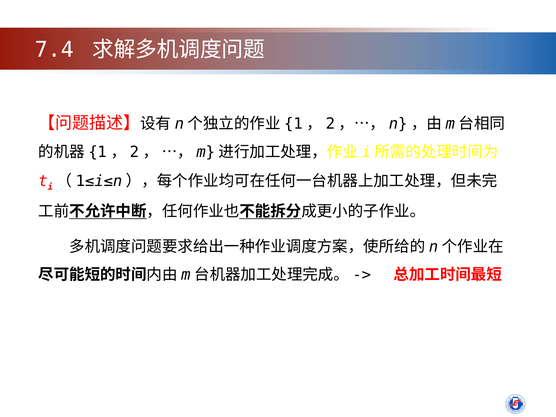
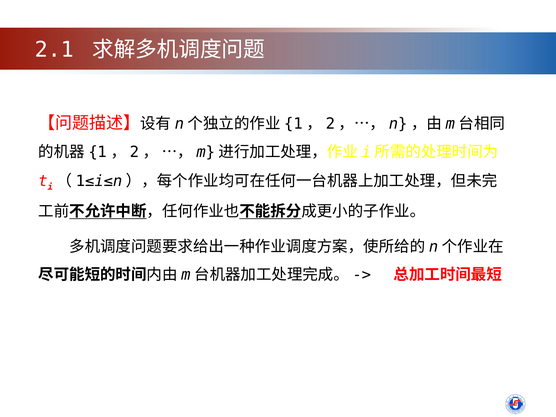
7.4: 7.4 -> 2.1
